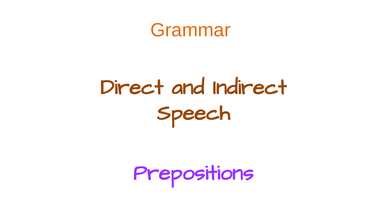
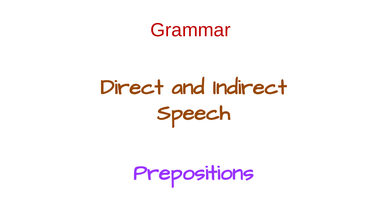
Grammar colour: orange -> red
